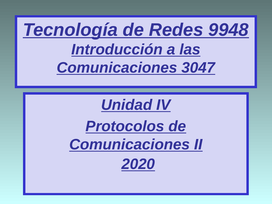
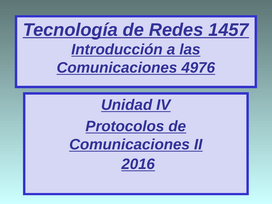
9948: 9948 -> 1457
3047: 3047 -> 4976
2020: 2020 -> 2016
